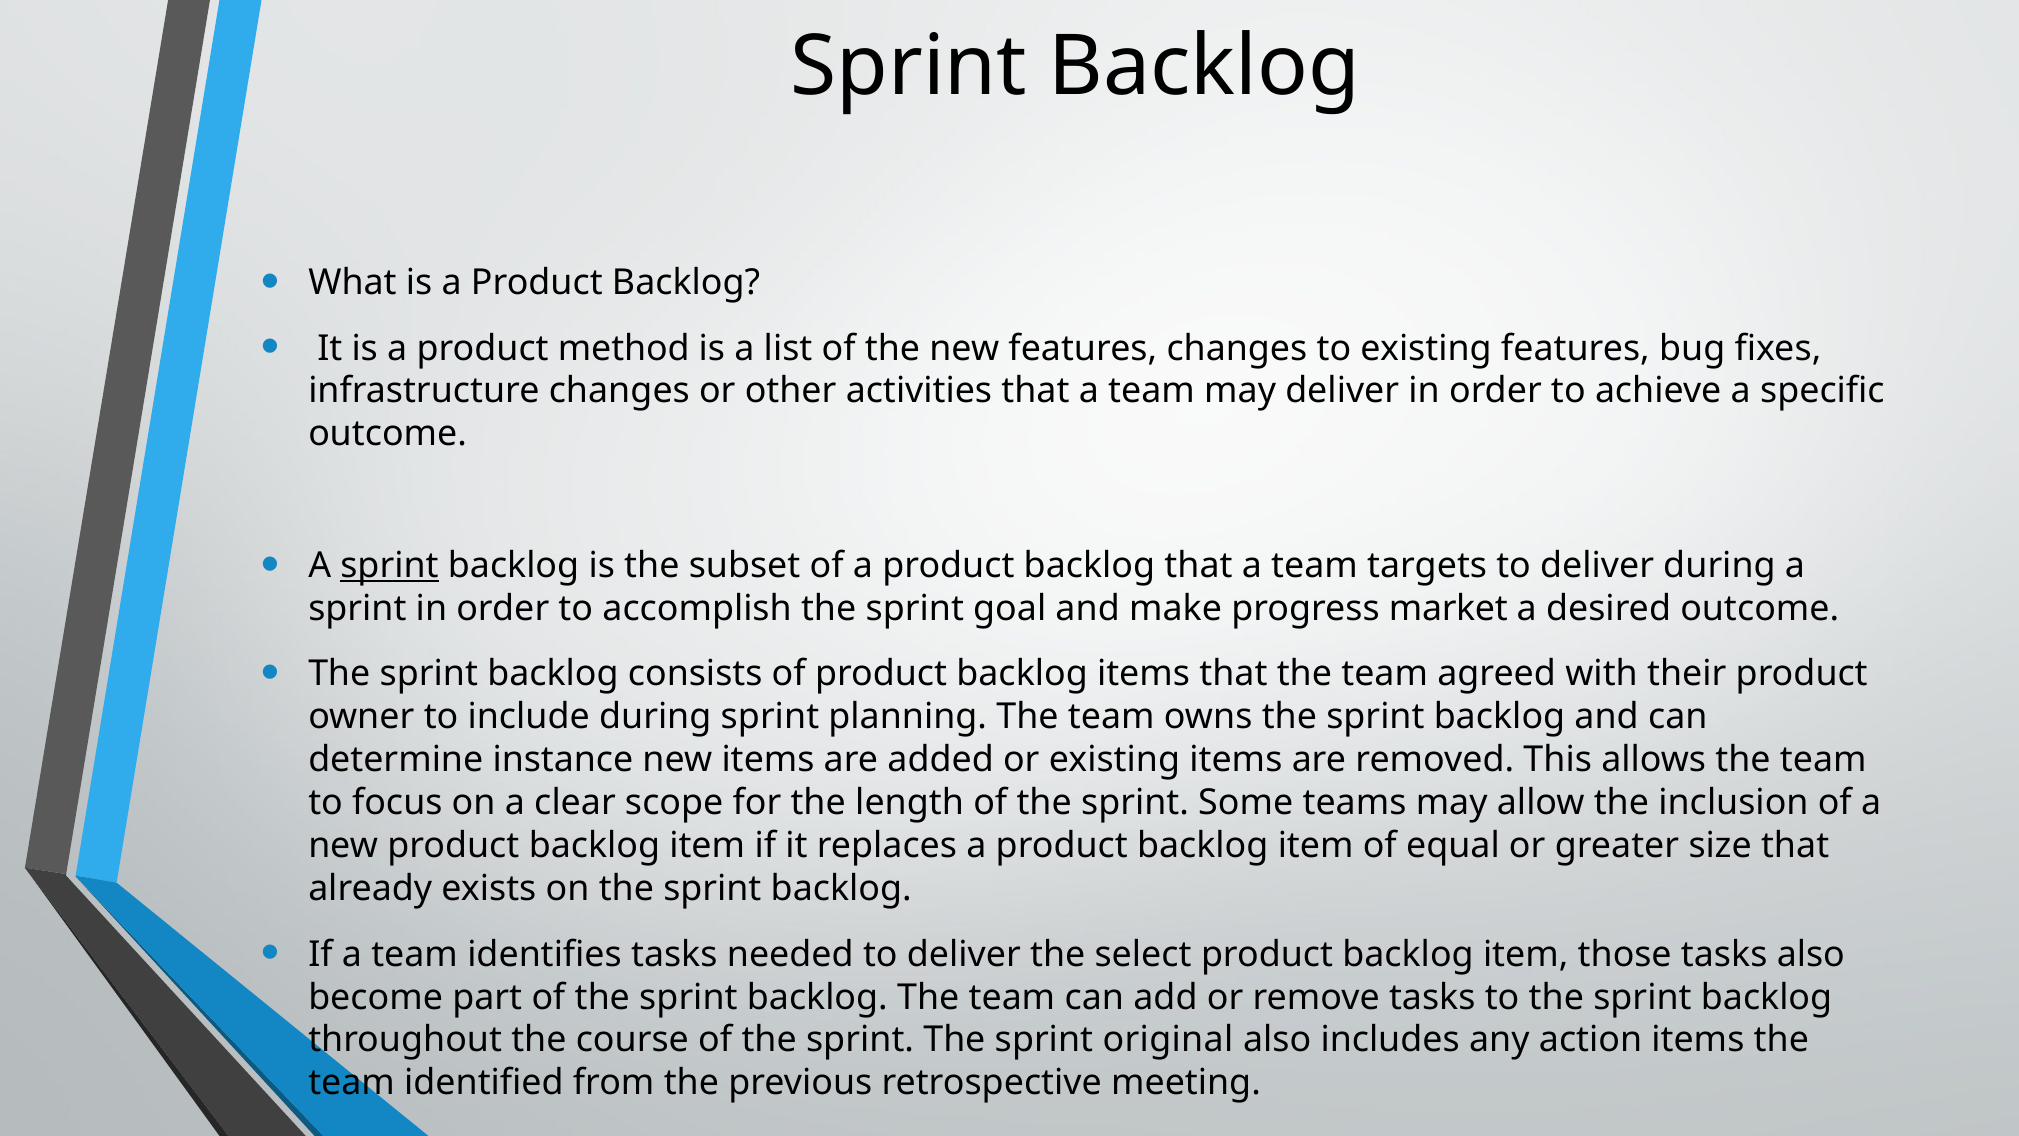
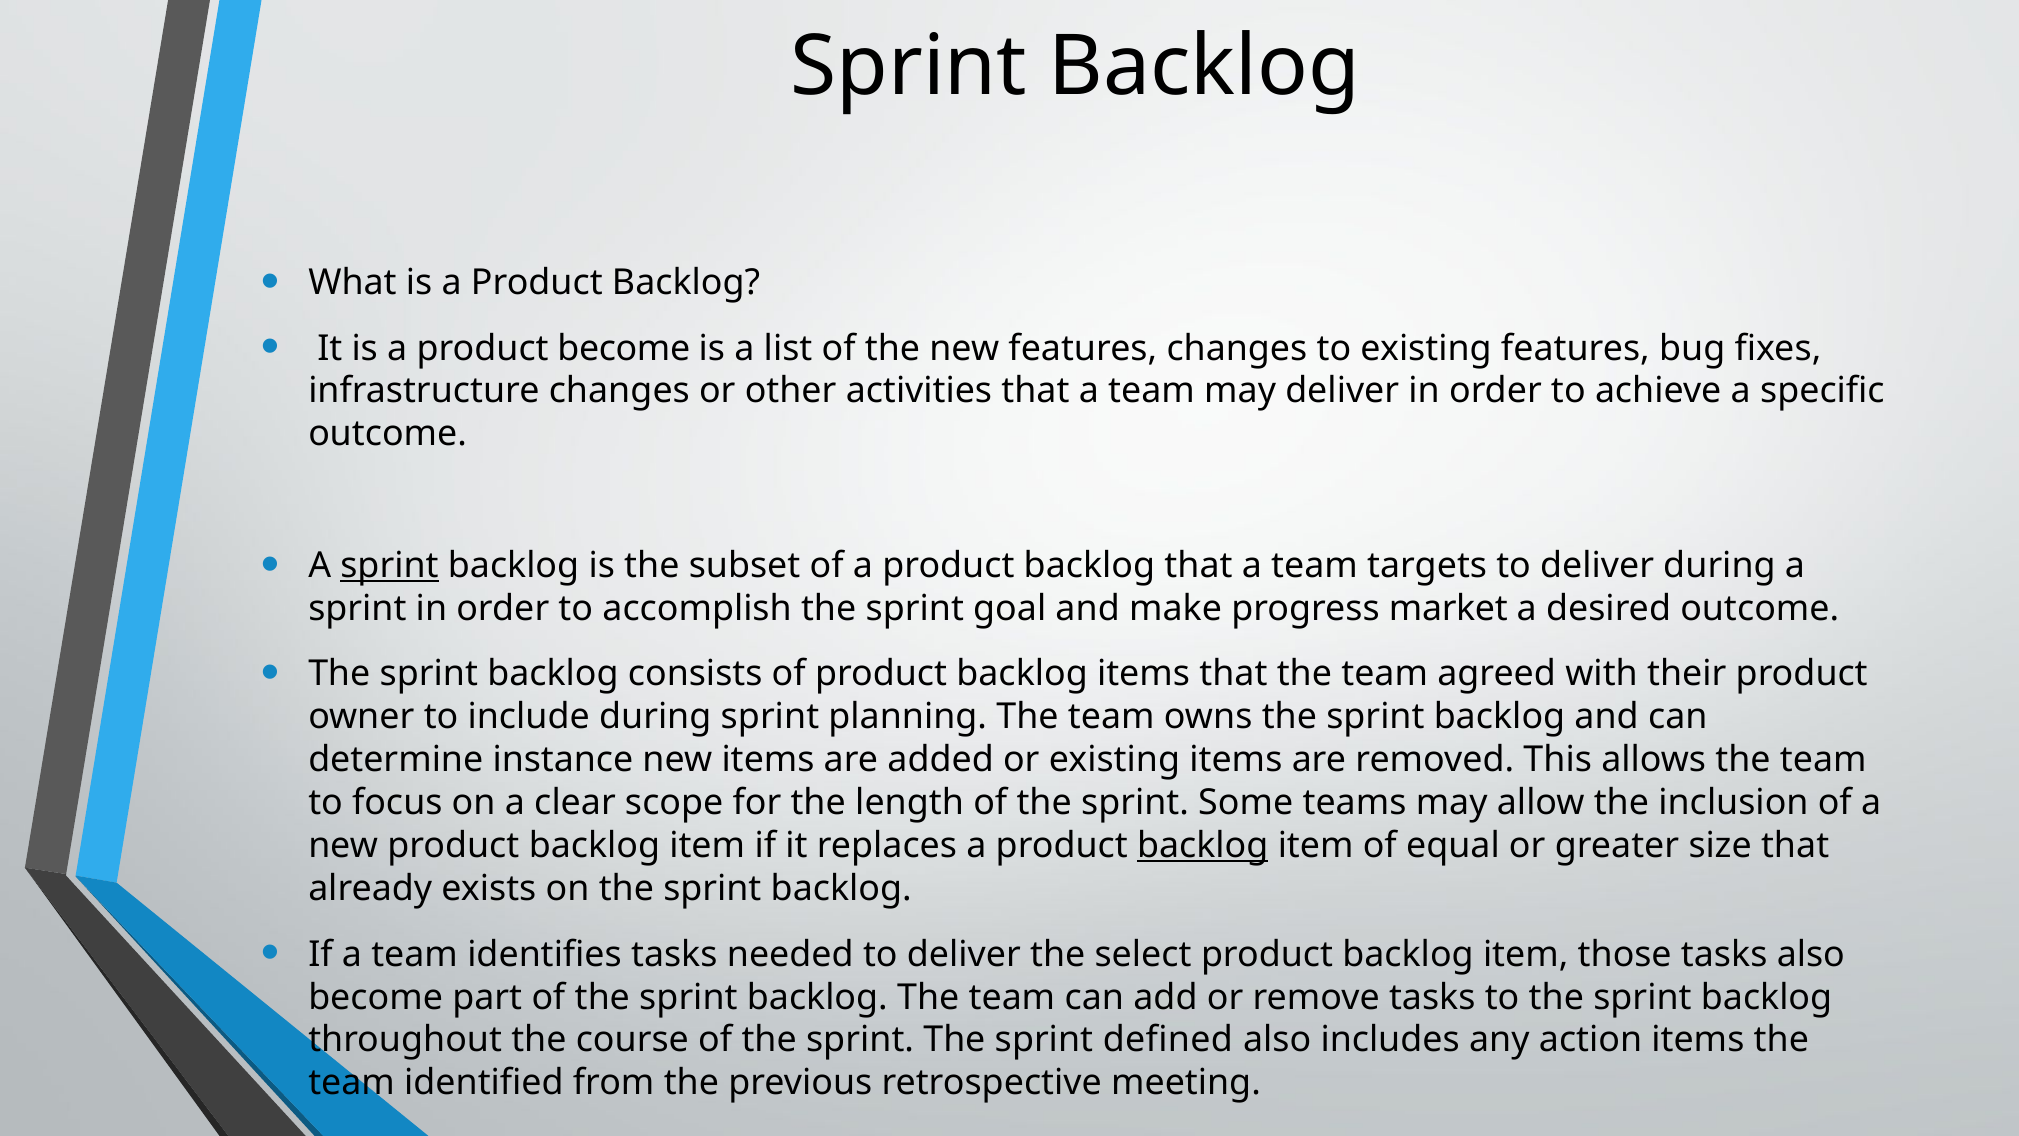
product method: method -> become
backlog at (1203, 845) underline: none -> present
original: original -> defined
